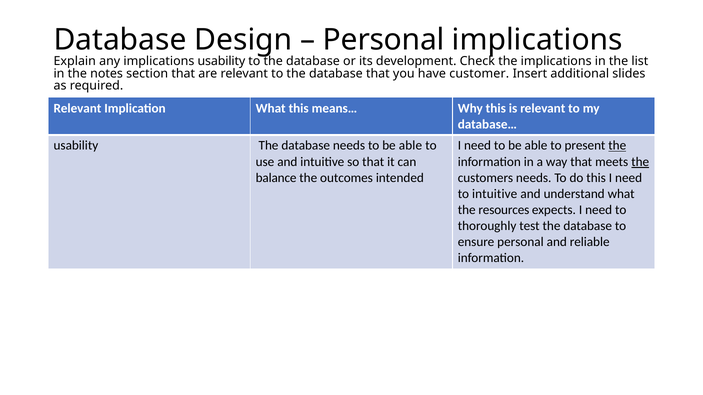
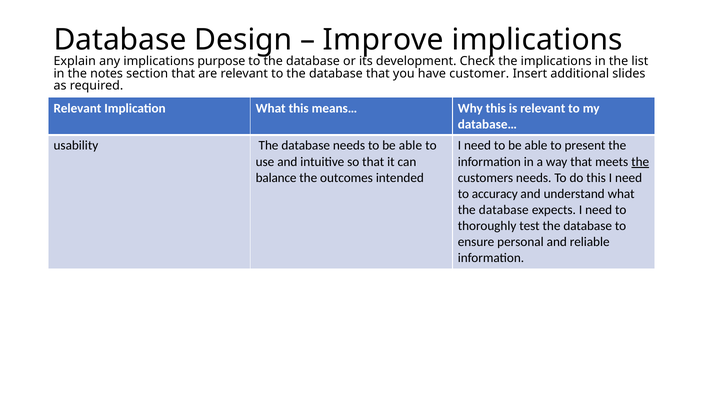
Personal at (384, 40): Personal -> Improve
implications usability: usability -> purpose
the at (617, 146) underline: present -> none
to intuitive: intuitive -> accuracy
resources at (504, 210): resources -> database
